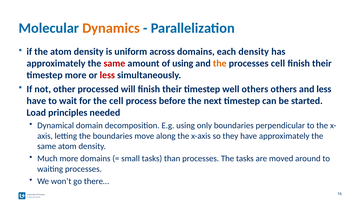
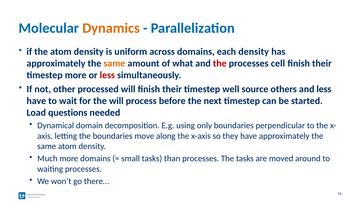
same at (114, 64) colour: red -> orange
of using: using -> what
the at (220, 64) colour: orange -> red
well others: others -> source
the cell: cell -> will
principles: principles -> questions
